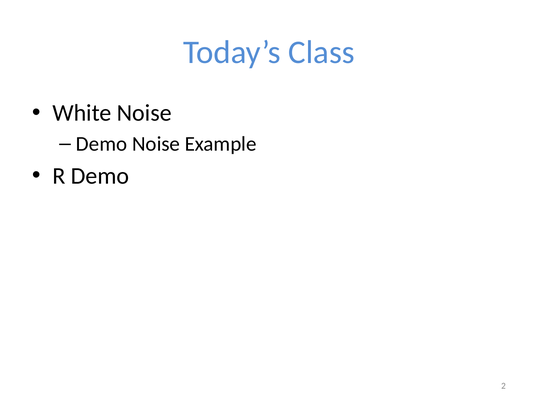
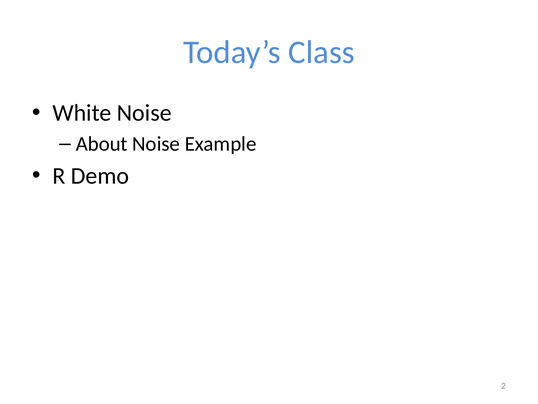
Demo at (102, 144): Demo -> About
